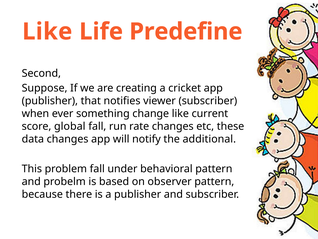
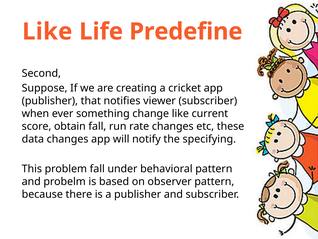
global: global -> obtain
additional: additional -> specifying
